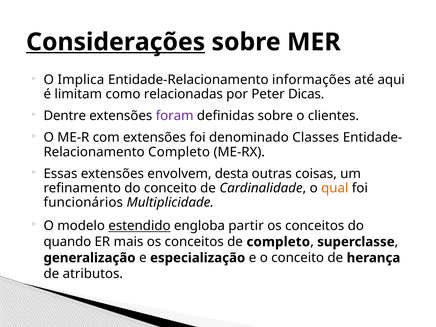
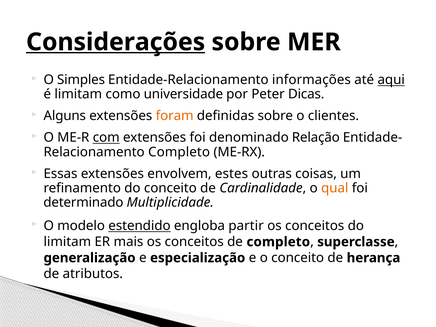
Implica: Implica -> Simples
aqui underline: none -> present
relacionadas: relacionadas -> universidade
Dentre: Dentre -> Alguns
foram colour: purple -> orange
com underline: none -> present
Classes: Classes -> Relação
desta: desta -> estes
funcionários: funcionários -> determinado
quando at (67, 242): quando -> limitam
